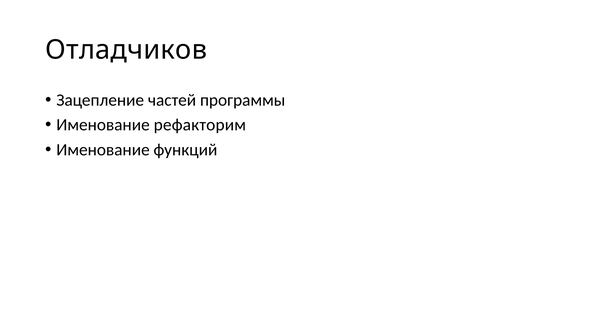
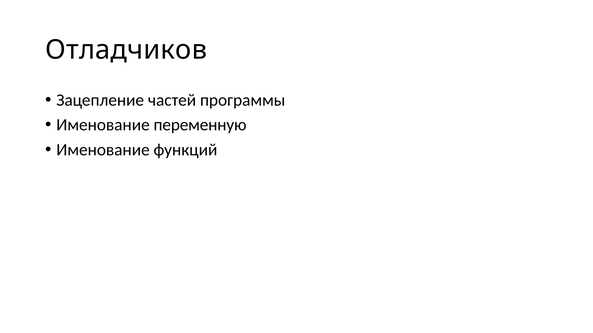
рефакторим: рефакторим -> переменную
